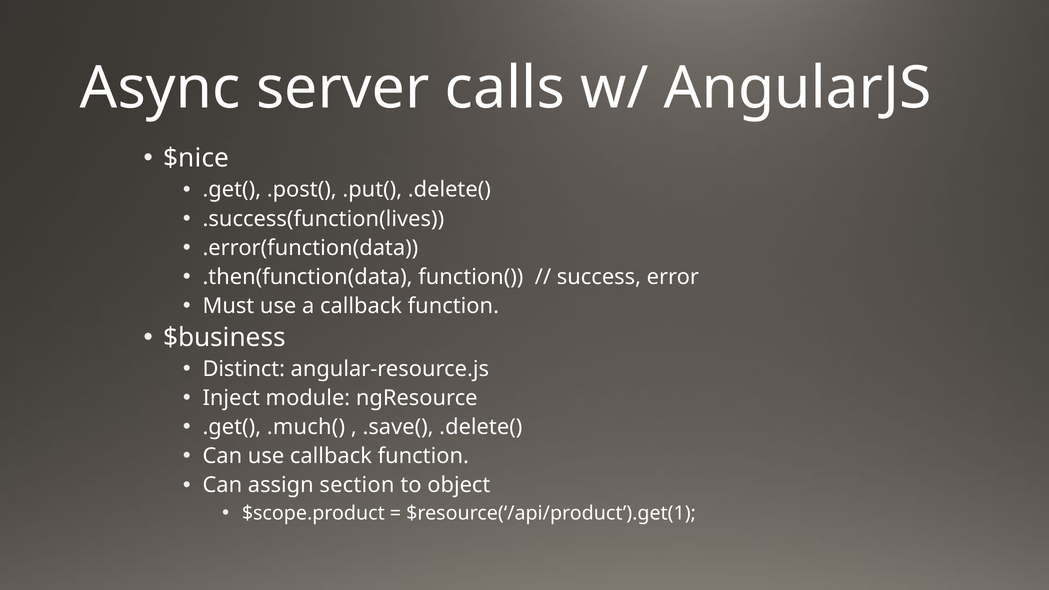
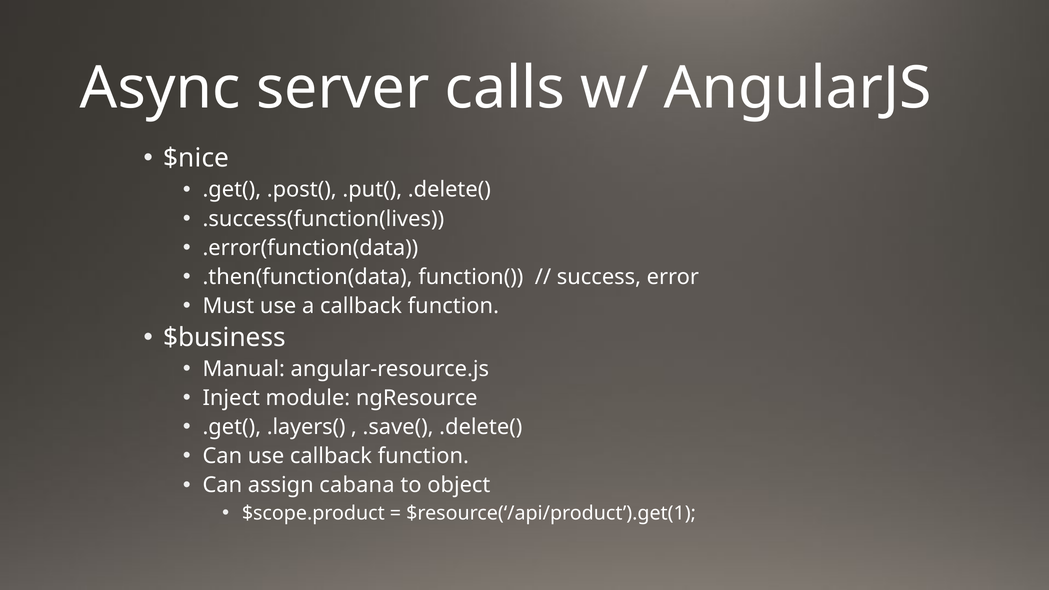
Distinct: Distinct -> Manual
.much(: .much( -> .layers(
section: section -> cabana
